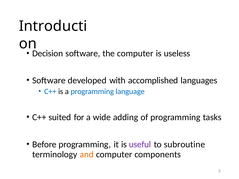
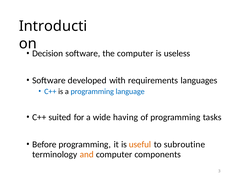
accomplished: accomplished -> requirements
adding: adding -> having
useful colour: purple -> orange
